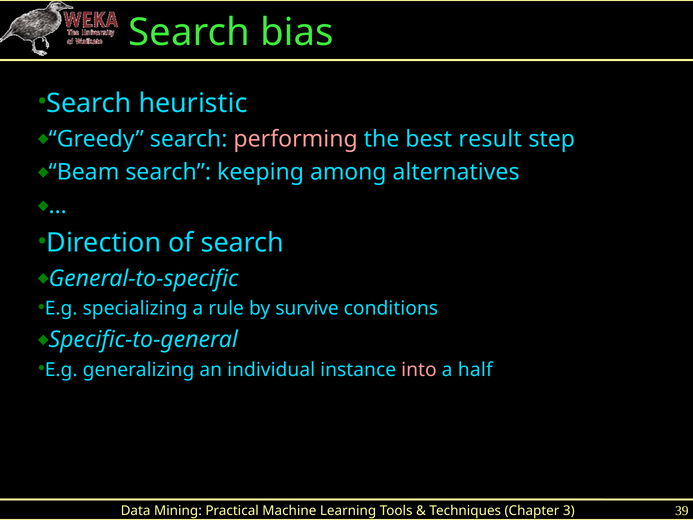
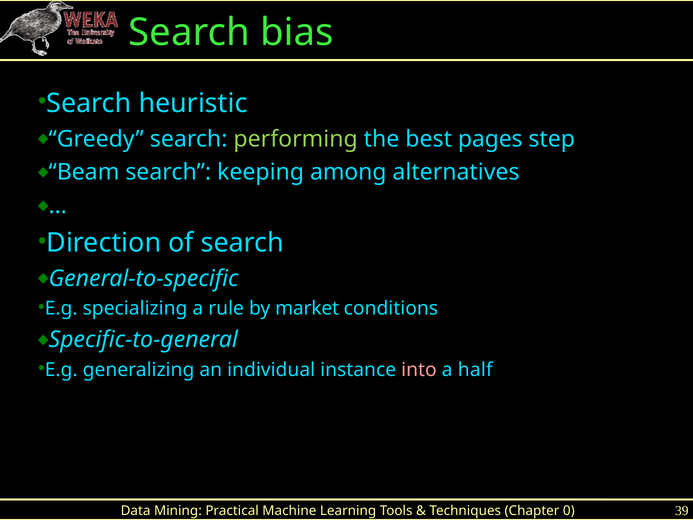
performing colour: pink -> light green
result: result -> pages
survive: survive -> market
3: 3 -> 0
